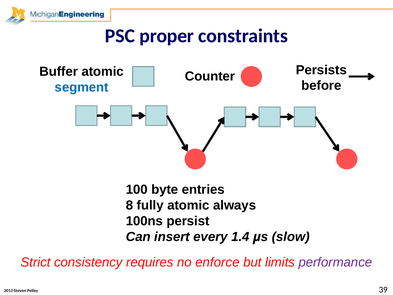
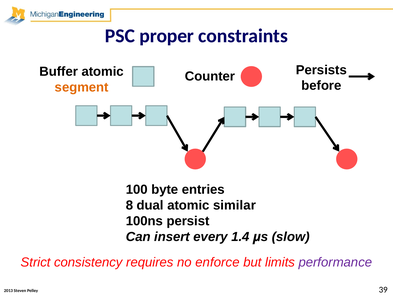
segment colour: blue -> orange
fully: fully -> dual
always: always -> similar
